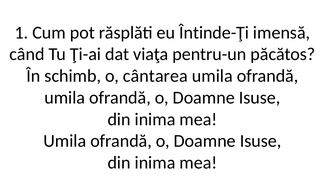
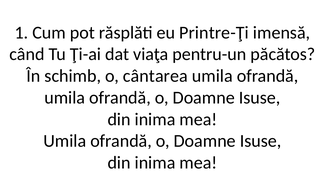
Întinde-Ţi: Întinde-Ţi -> Printre-Ţi
